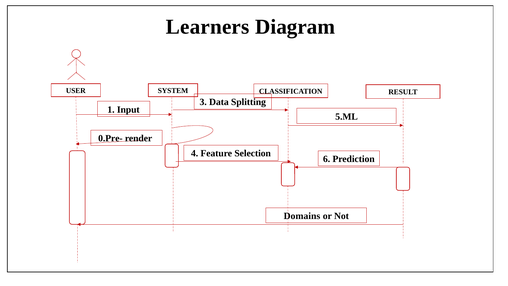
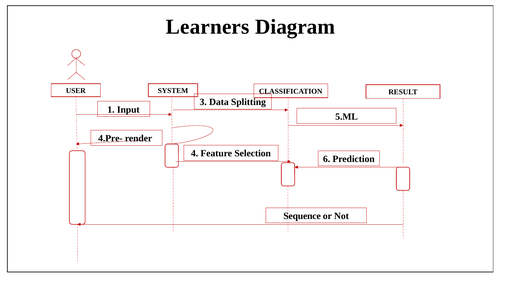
0.Pre-: 0.Pre- -> 4.Pre-
Domains: Domains -> Sequence
